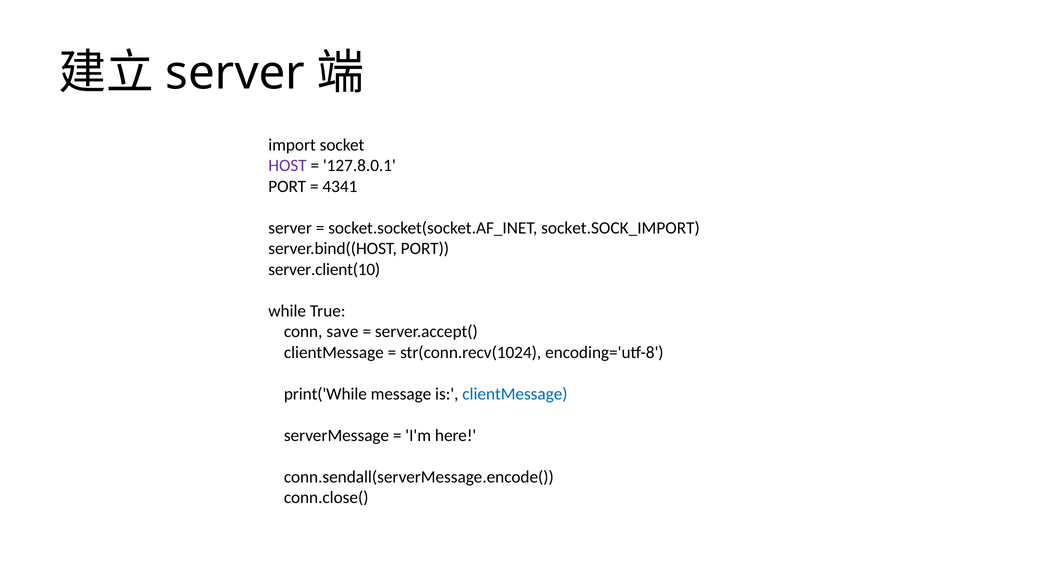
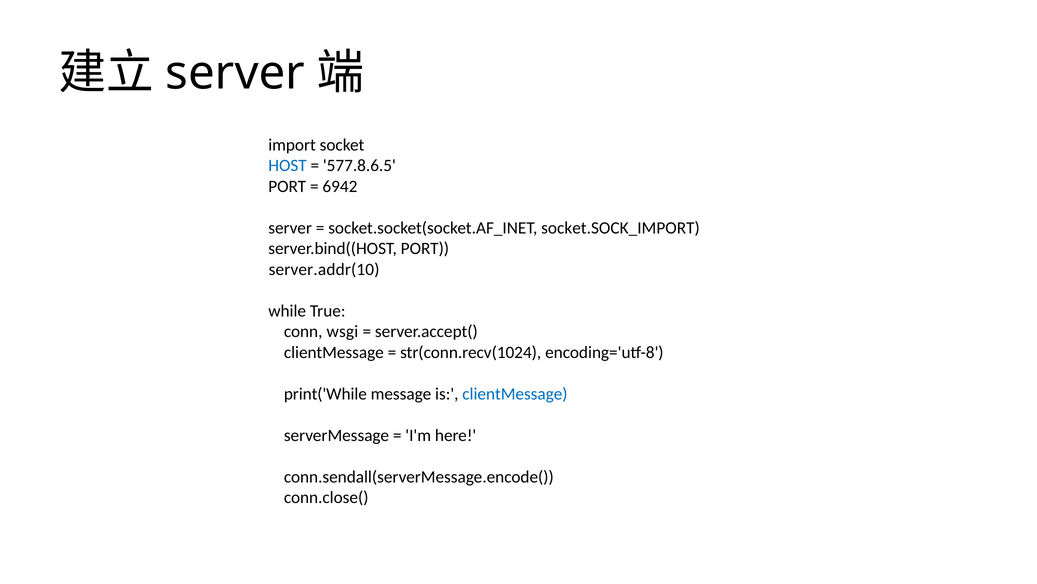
HOST colour: purple -> blue
127.8.0.1: 127.8.0.1 -> 577.8.6.5
4341: 4341 -> 6942
server.client(10: server.client(10 -> server.addr(10
save: save -> wsgi
